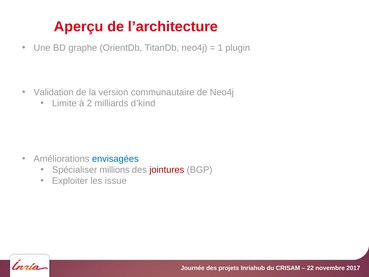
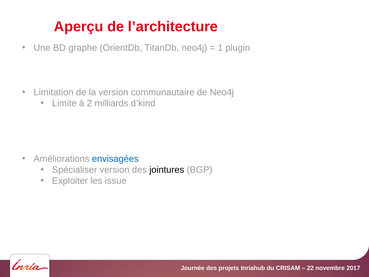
Validation: Validation -> Limitation
Spécialiser millions: millions -> version
jointures colour: red -> black
